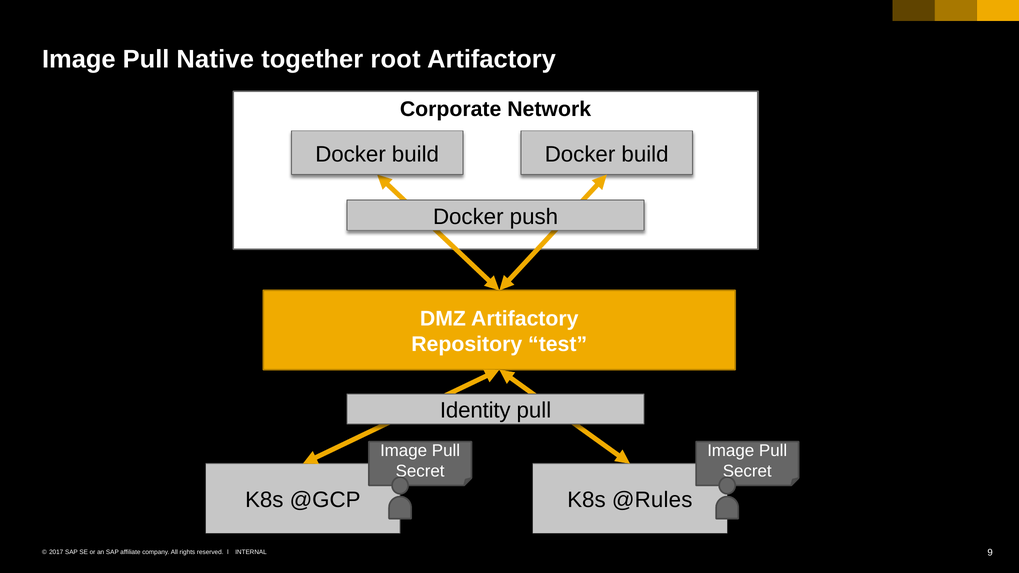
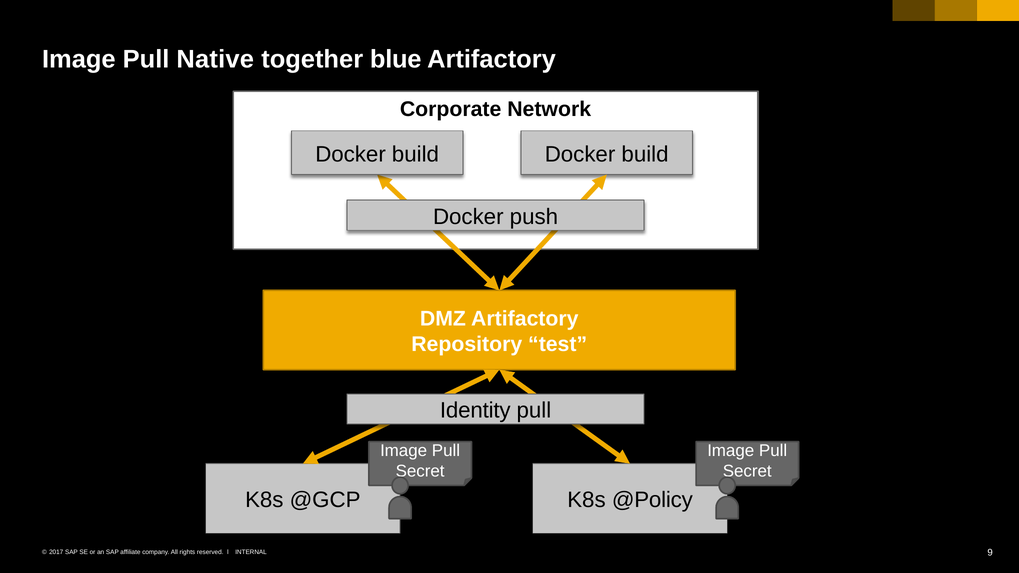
root: root -> blue
@Rules: @Rules -> @Policy
